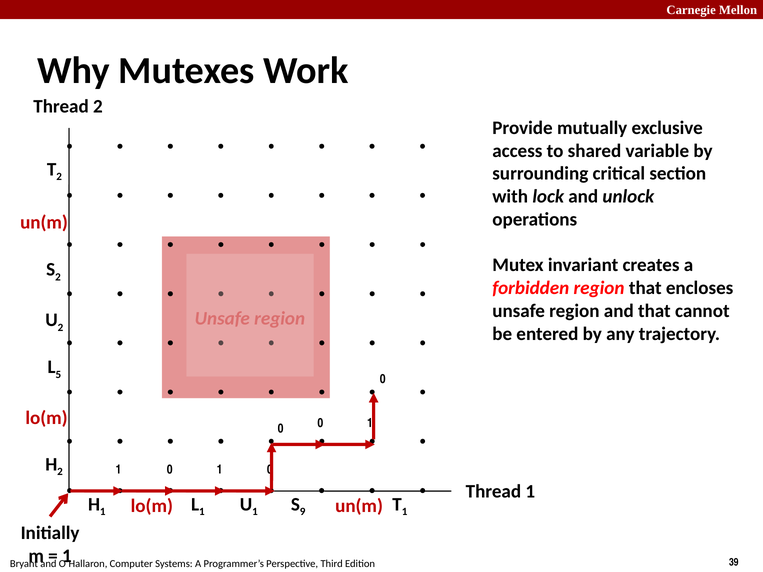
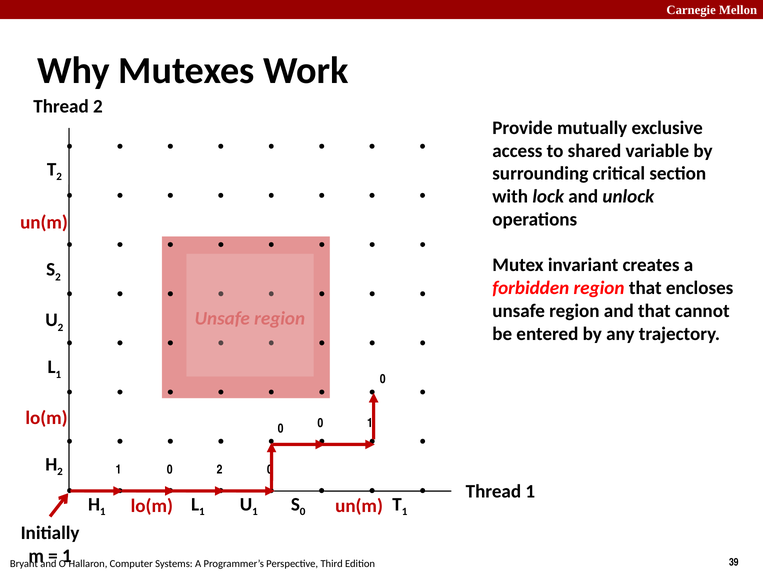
5 at (58, 375): 5 -> 1
1 0 1: 1 -> 2
9 at (303, 512): 9 -> 0
